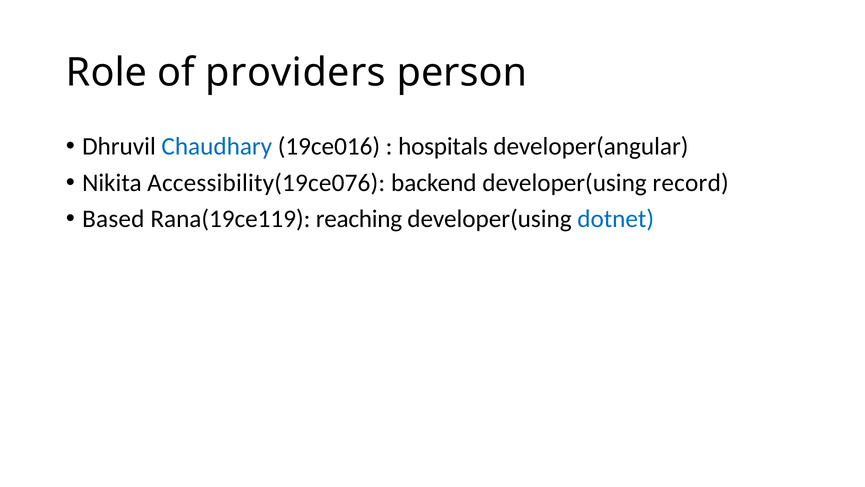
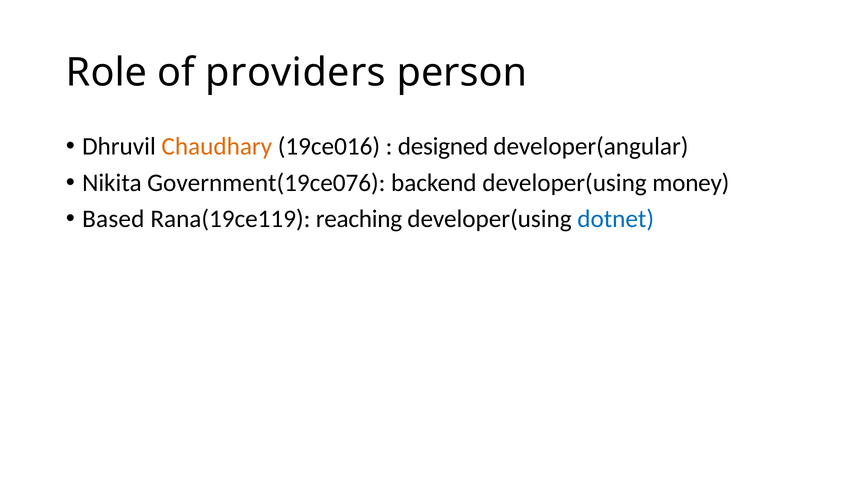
Chaudhary colour: blue -> orange
hospitals: hospitals -> designed
Accessibility(19ce076: Accessibility(19ce076 -> Government(19ce076
record: record -> money
